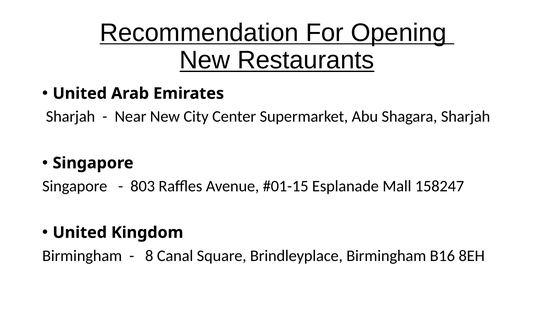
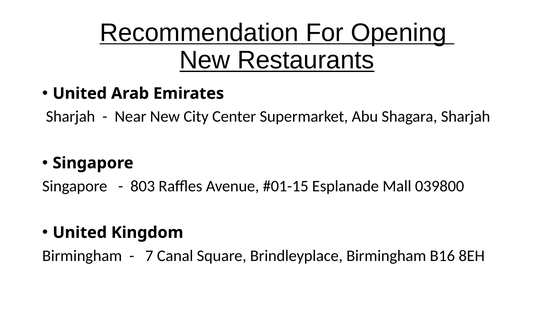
158247: 158247 -> 039800
8: 8 -> 7
